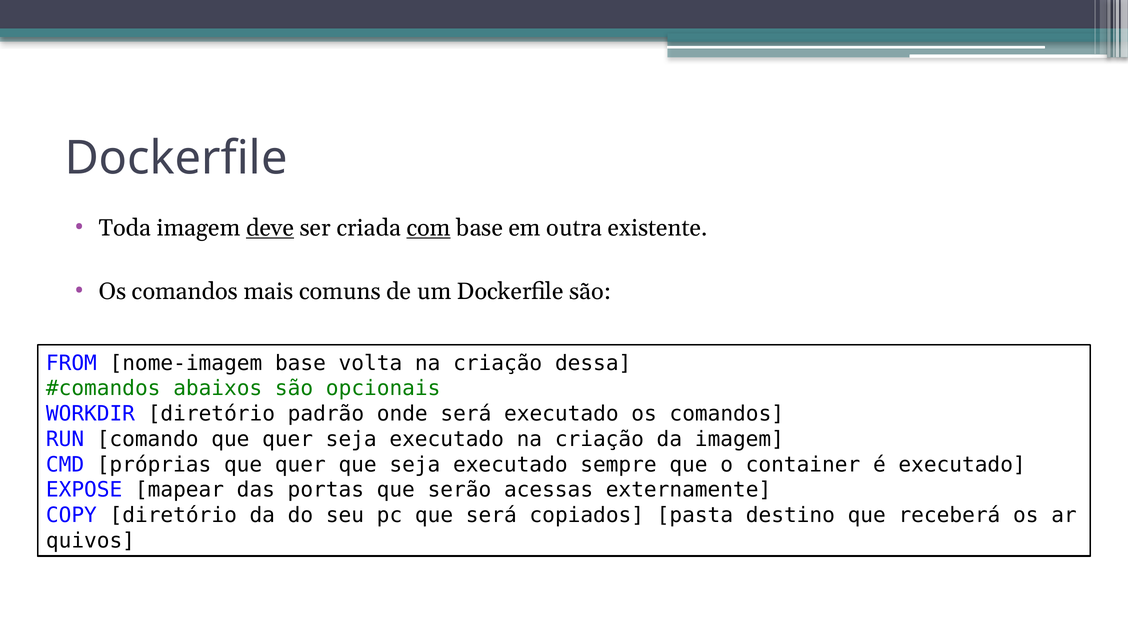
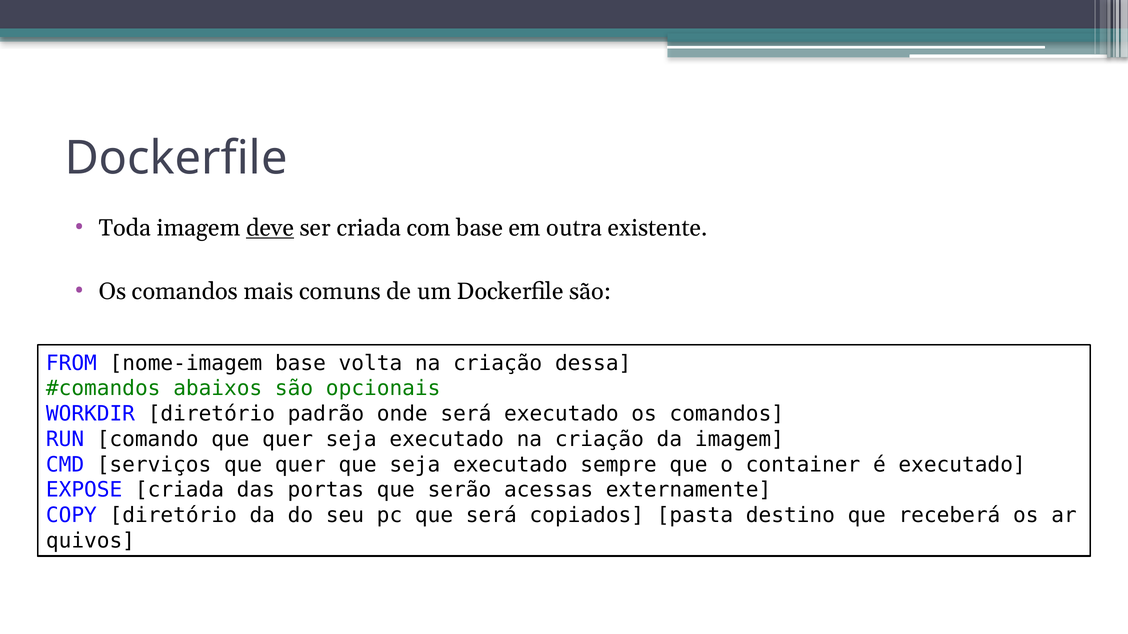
com underline: present -> none
próprias: próprias -> serviços
EXPOSE mapear: mapear -> criada
